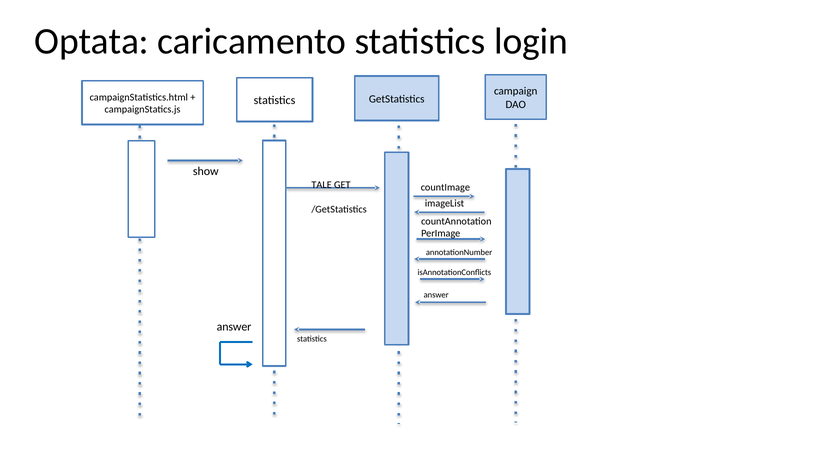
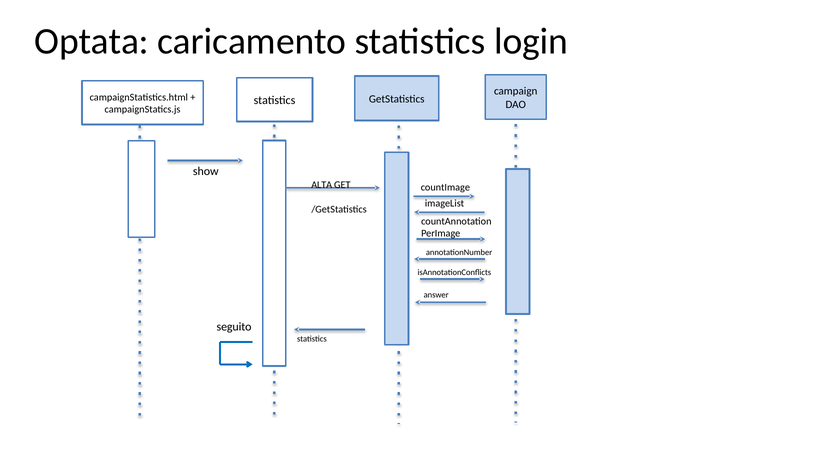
TALE: TALE -> ALTA
answer at (234, 327): answer -> seguito
